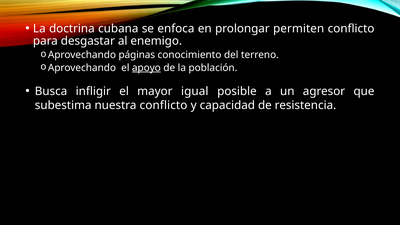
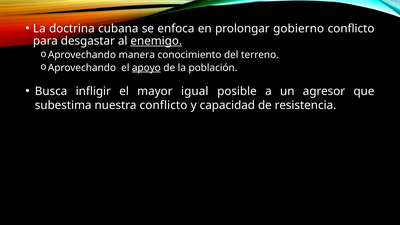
permiten: permiten -> gobierno
enemigo underline: none -> present
páginas: páginas -> manera
